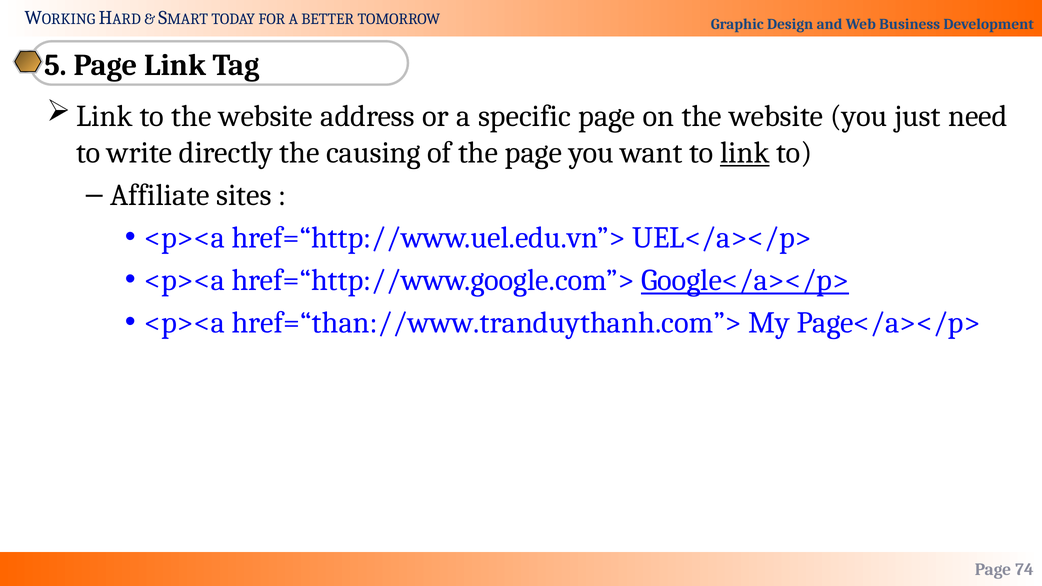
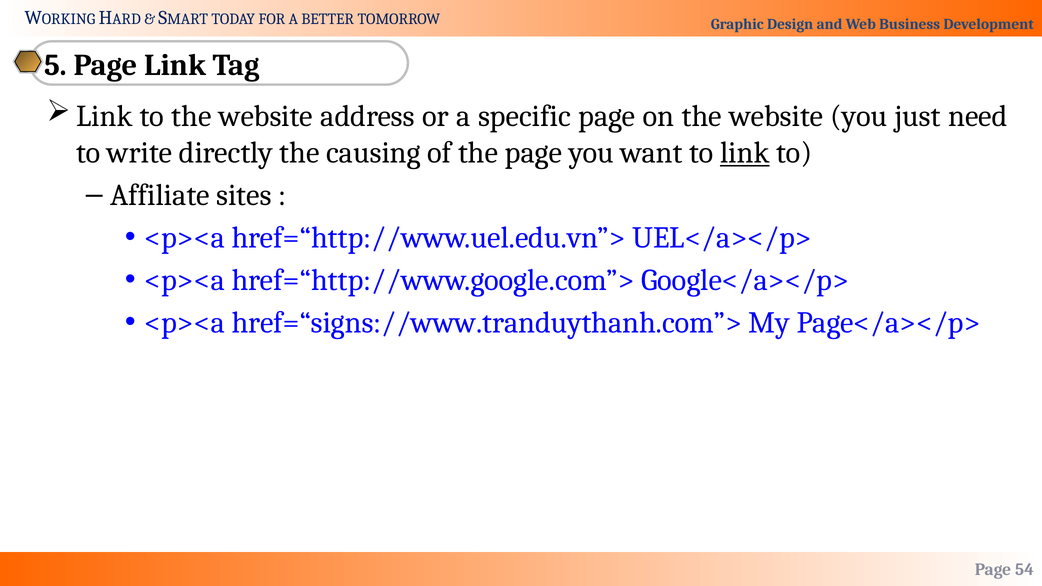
Google</a></p> underline: present -> none
href=“than://www.tranduythanh.com”>: href=“than://www.tranduythanh.com”> -> href=“signs://www.tranduythanh.com”>
74: 74 -> 54
